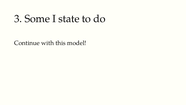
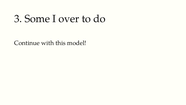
state: state -> over
